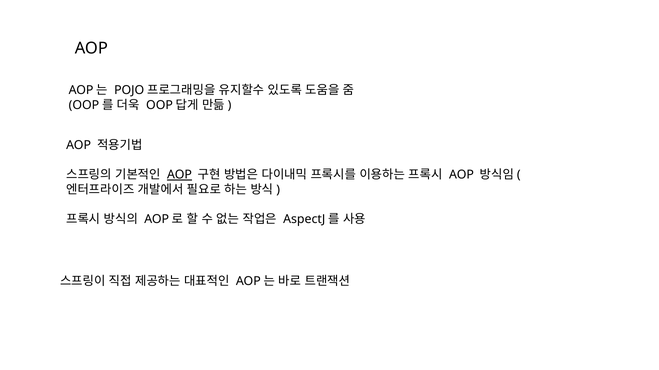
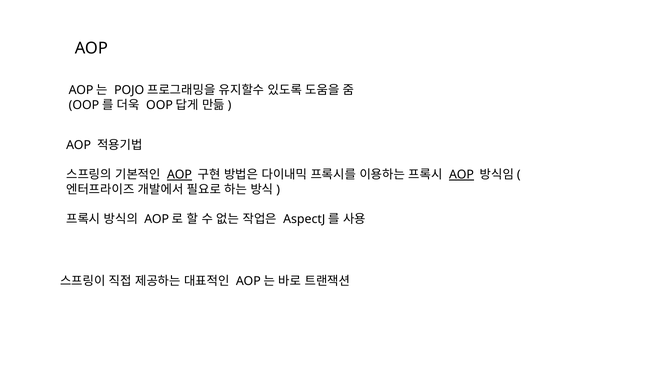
AOP at (461, 175) underline: none -> present
